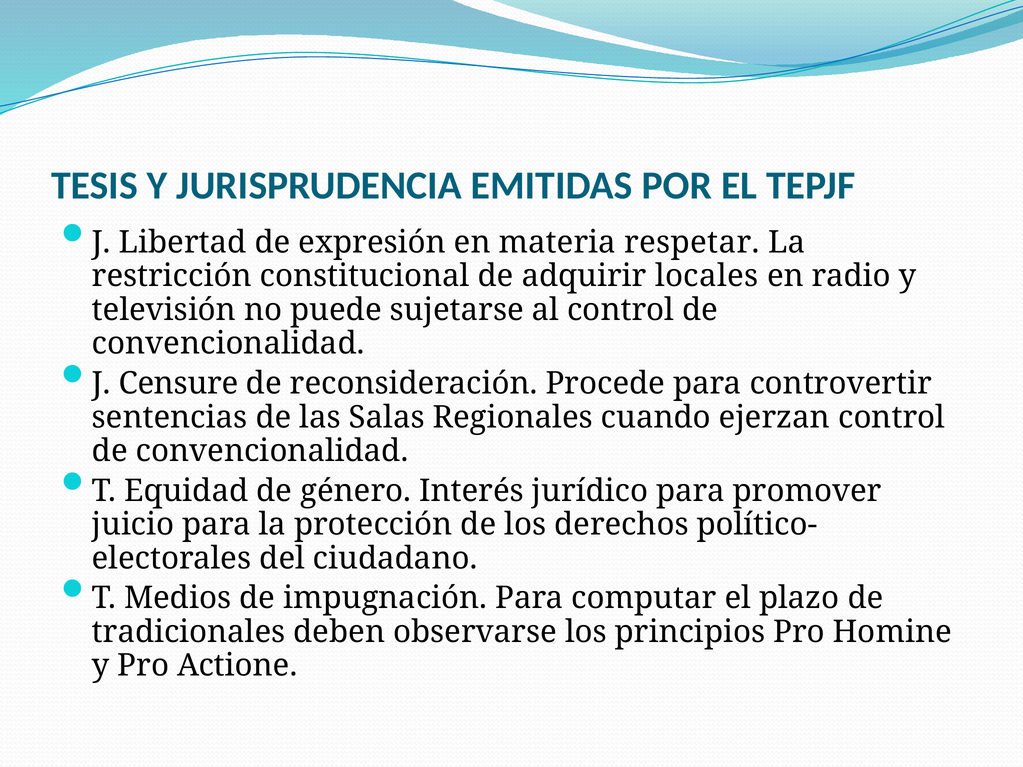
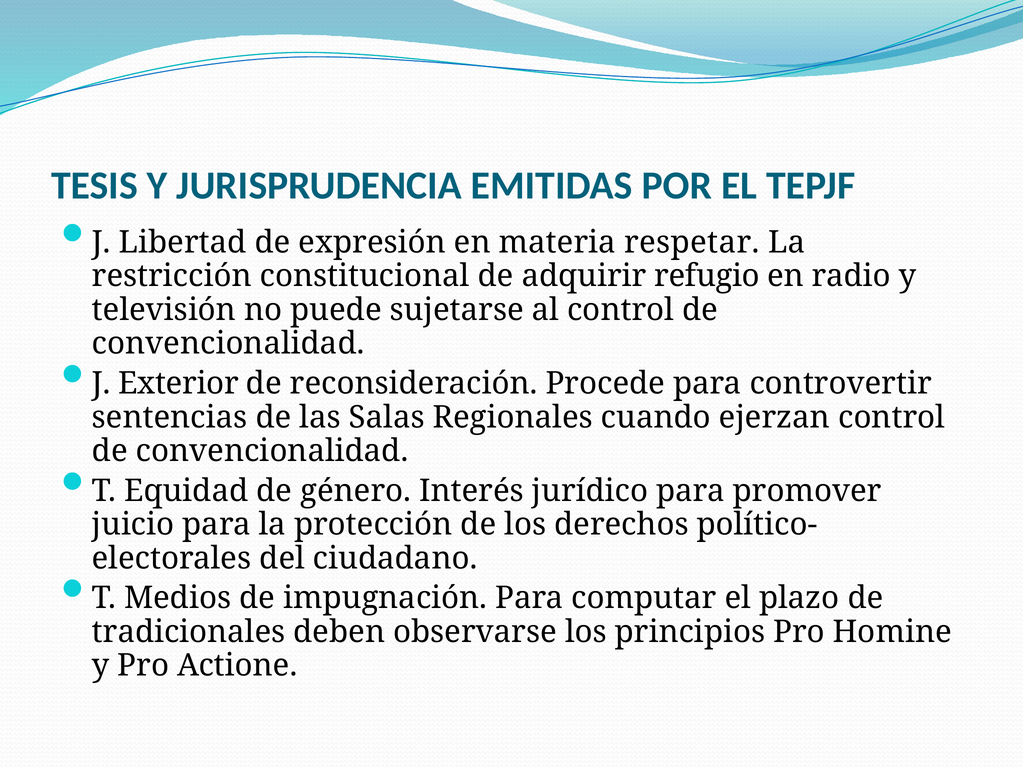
locales: locales -> refugio
Censure: Censure -> Exterior
